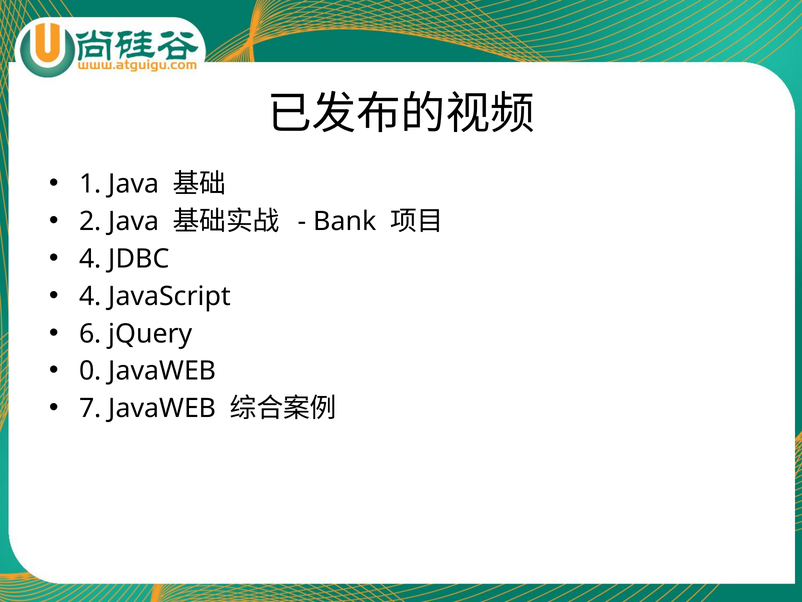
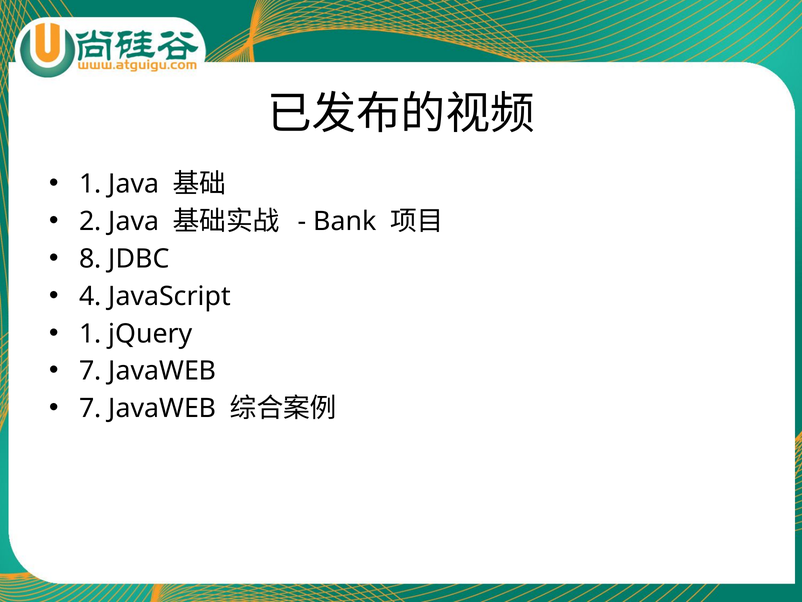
4 at (90, 259): 4 -> 8
6 at (90, 333): 6 -> 1
0 at (90, 371): 0 -> 7
